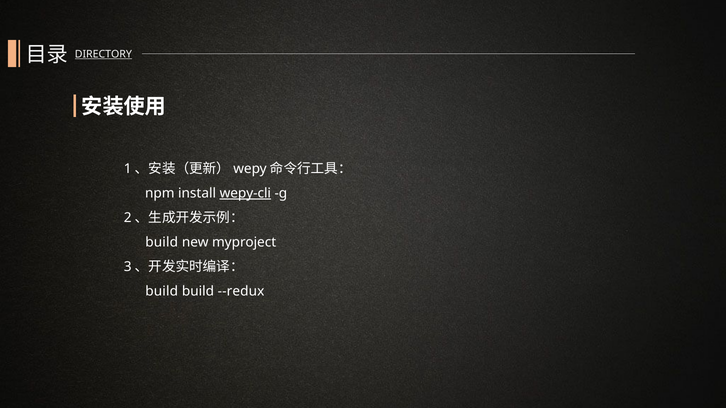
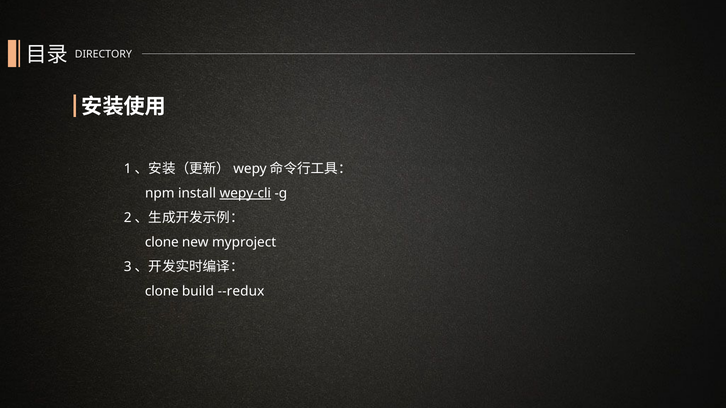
DIRECTORY underline: present -> none
build at (162, 242): build -> clone
build at (162, 291): build -> clone
